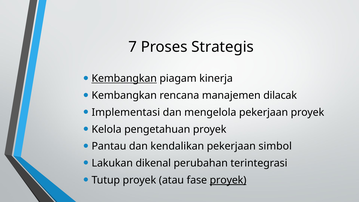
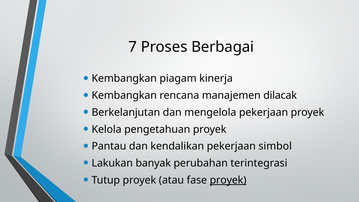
Strategis: Strategis -> Berbagai
Kembangkan at (124, 79) underline: present -> none
Implementasi: Implementasi -> Berkelanjutan
dikenal: dikenal -> banyak
